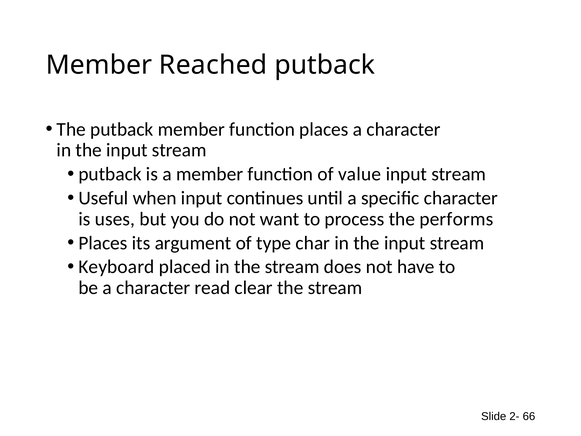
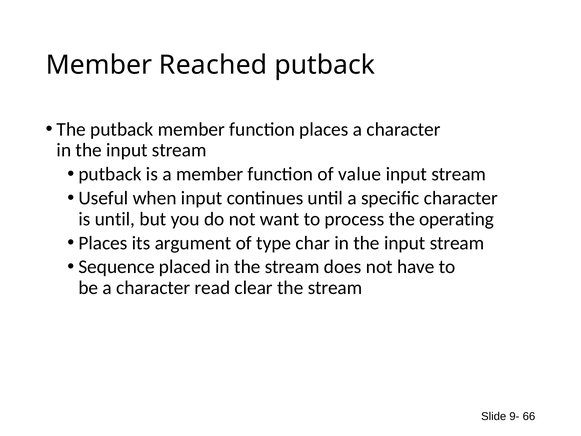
is uses: uses -> until
performs: performs -> operating
Keyboard: Keyboard -> Sequence
2-: 2- -> 9-
